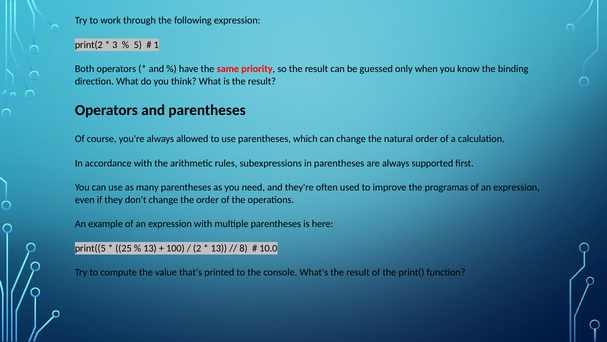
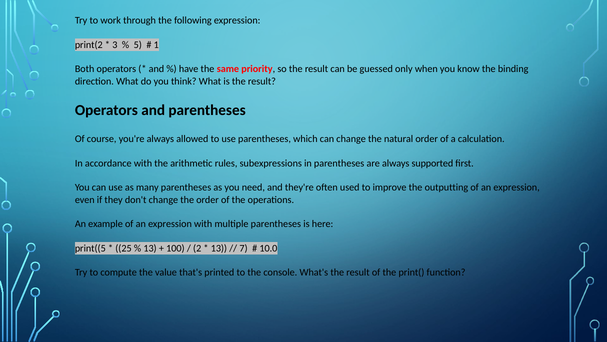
programas: programas -> outputting
8: 8 -> 7
